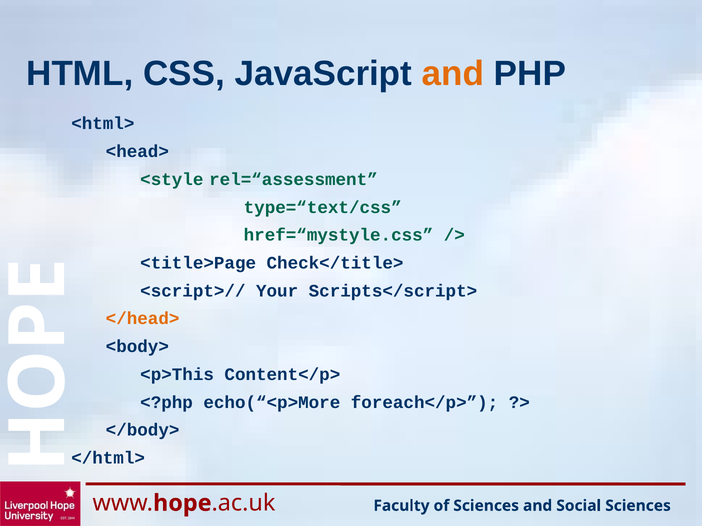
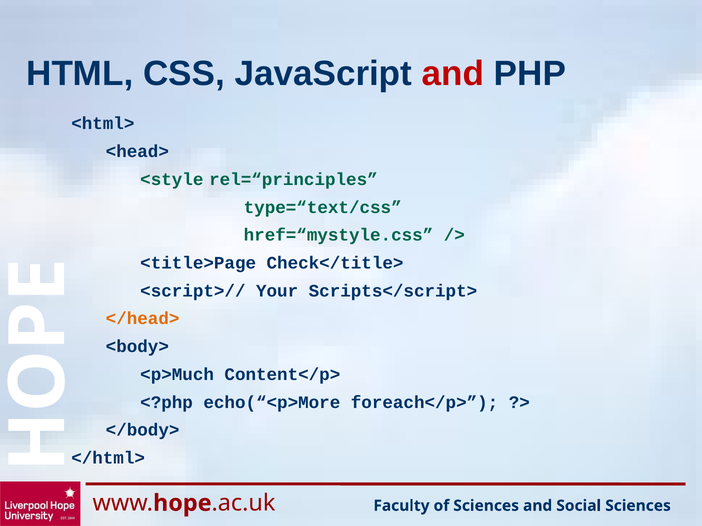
and at (453, 74) colour: orange -> red
rel=“assessment: rel=“assessment -> rel=“principles
<p>This: <p>This -> <p>Much
